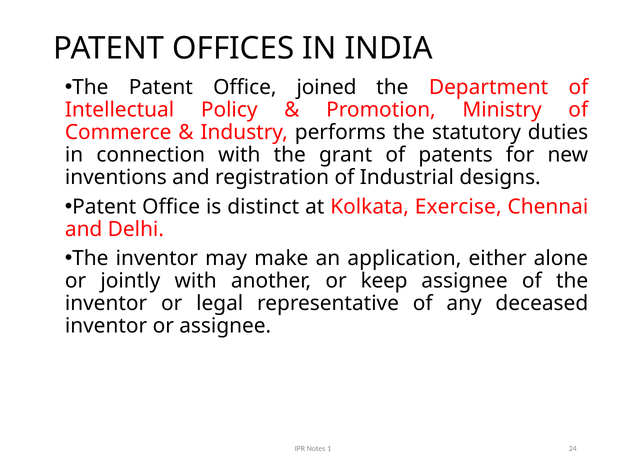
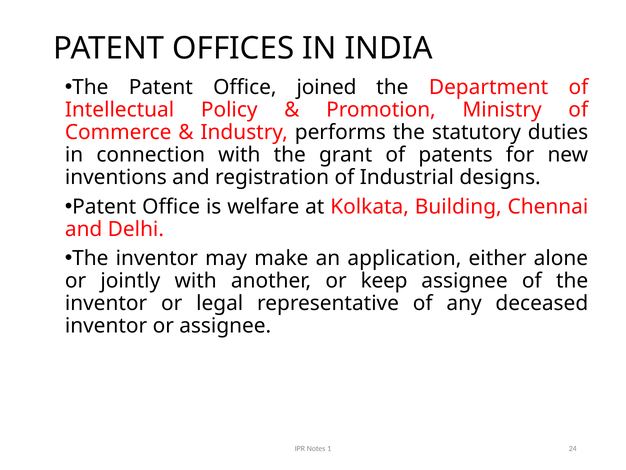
distinct: distinct -> welfare
Exercise: Exercise -> Building
